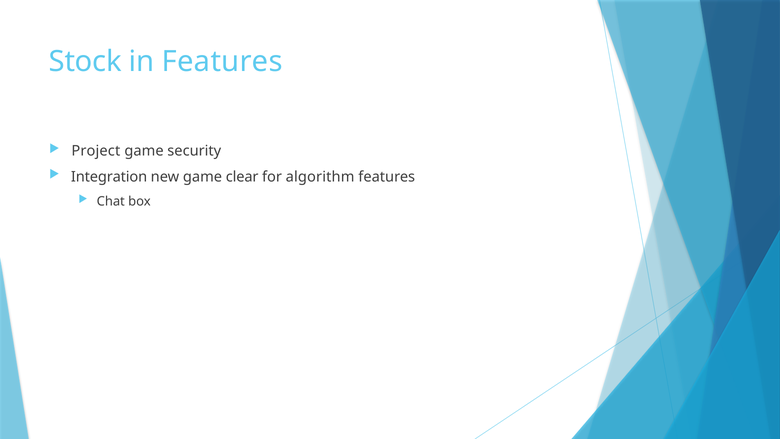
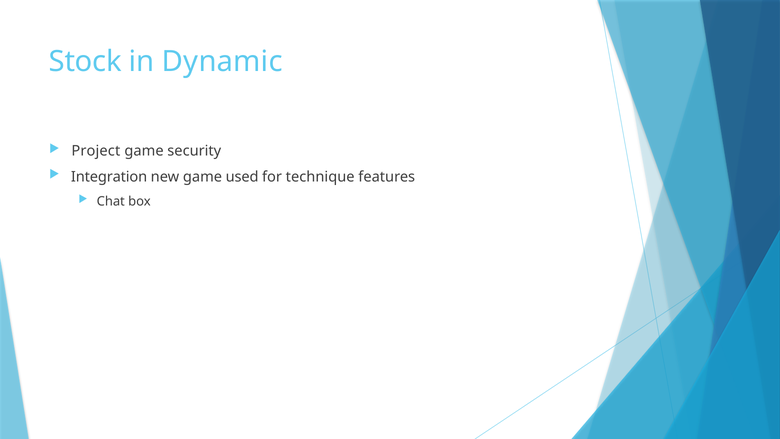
in Features: Features -> Dynamic
clear: clear -> used
algorithm: algorithm -> technique
